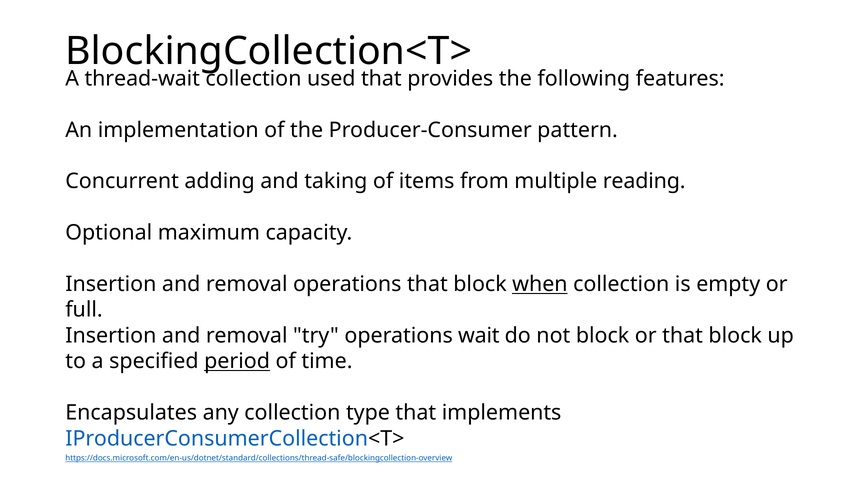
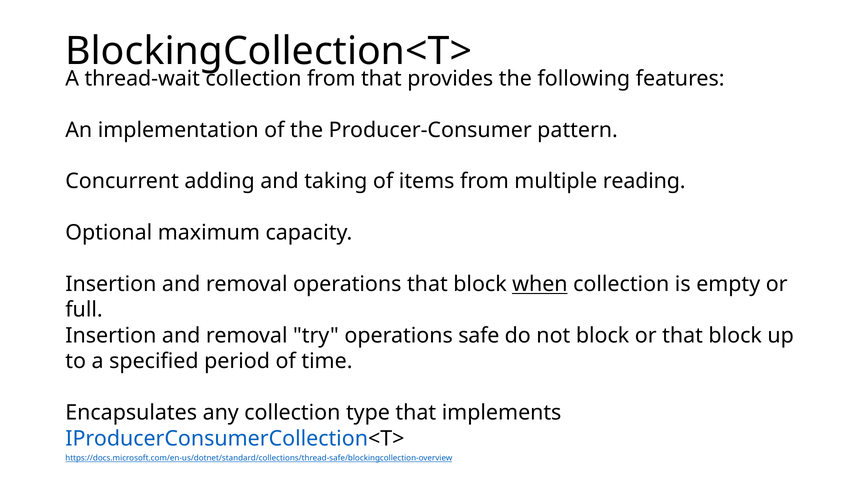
collection used: used -> from
wait: wait -> safe
period underline: present -> none
